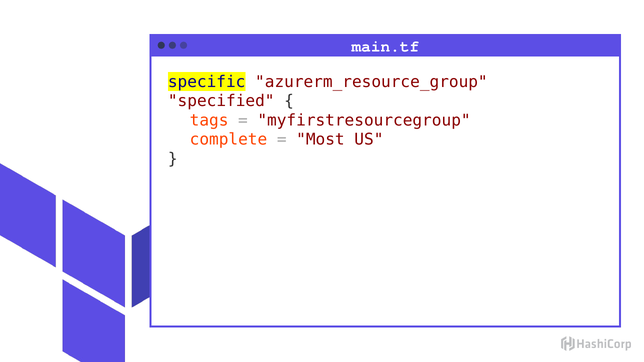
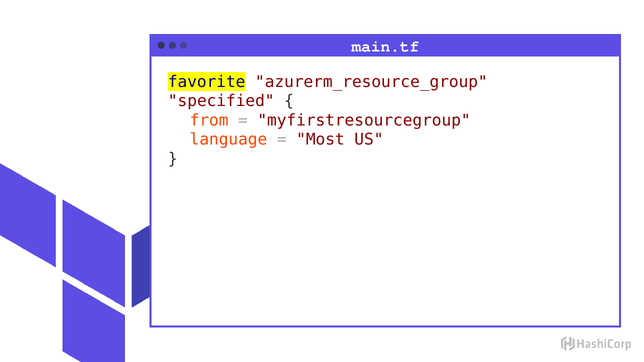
specific: specific -> favorite
tags: tags -> from
complete: complete -> language
